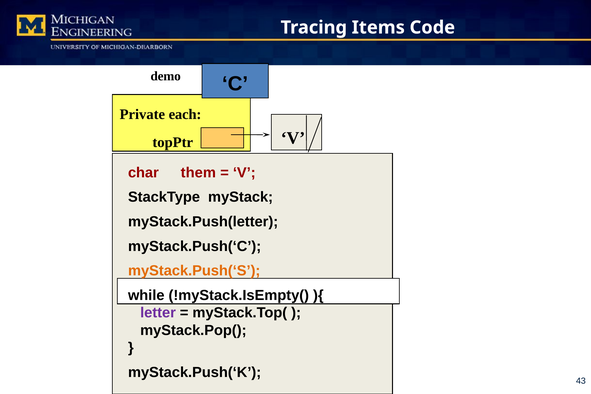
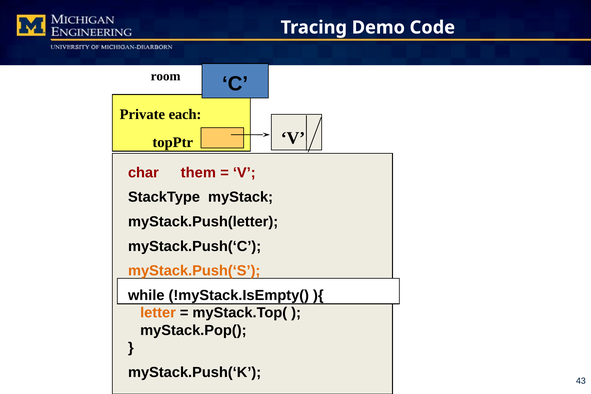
Items: Items -> Demo
demo: demo -> room
letter colour: purple -> orange
